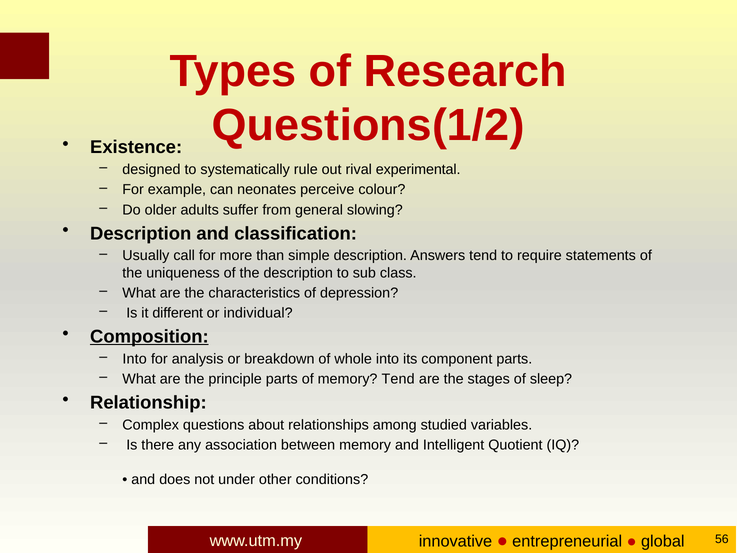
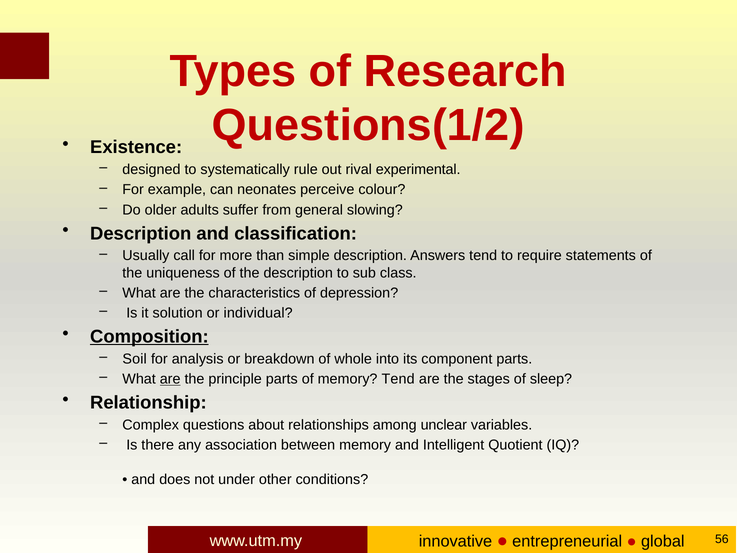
different: different -> solution
Into at (135, 359): Into -> Soil
are at (170, 379) underline: none -> present
studied: studied -> unclear
